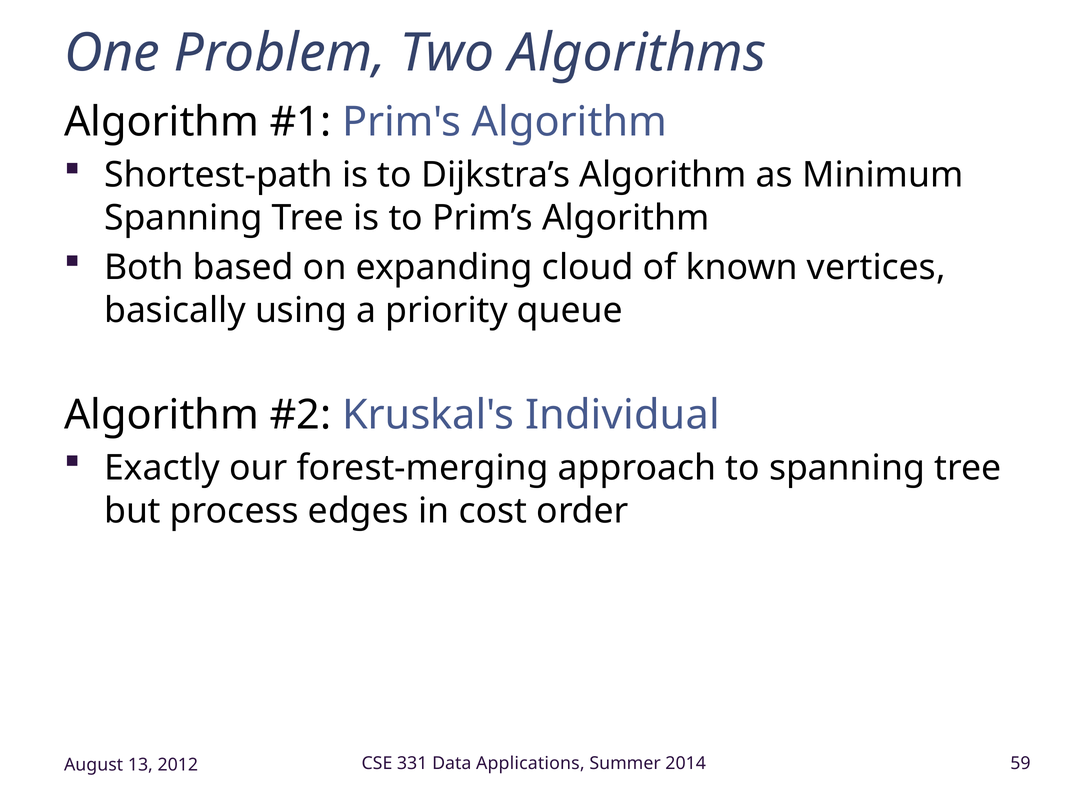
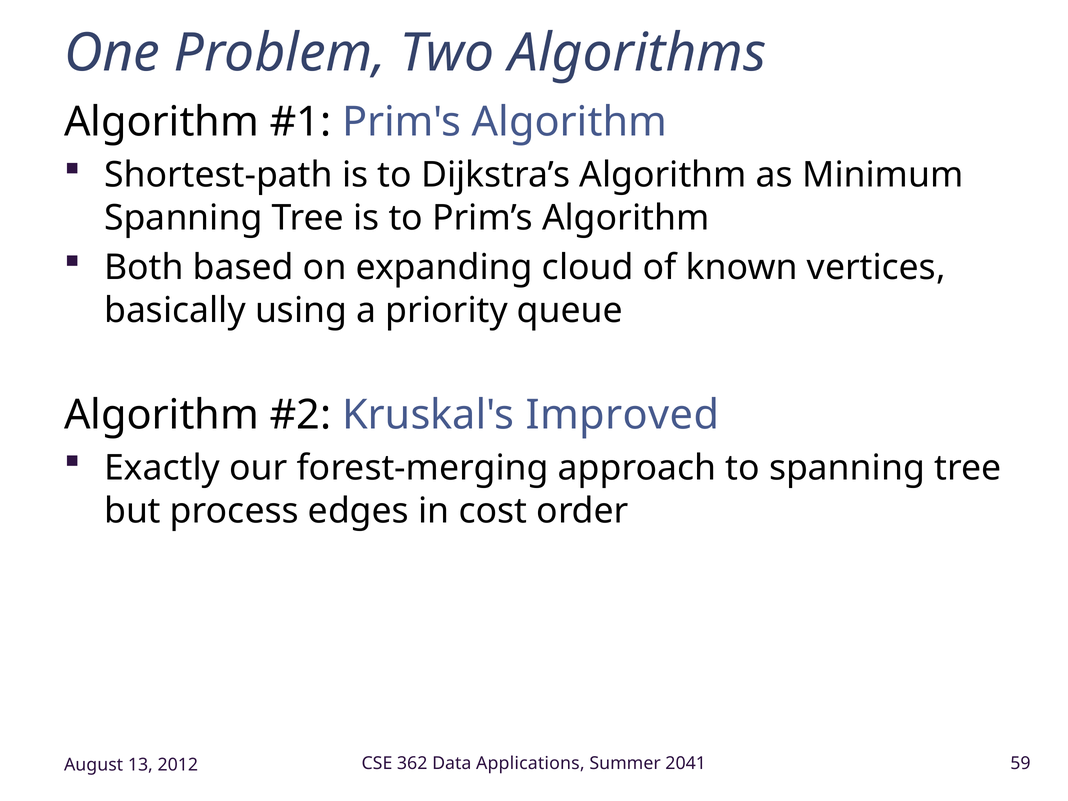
Individual: Individual -> Improved
331: 331 -> 362
2014: 2014 -> 2041
